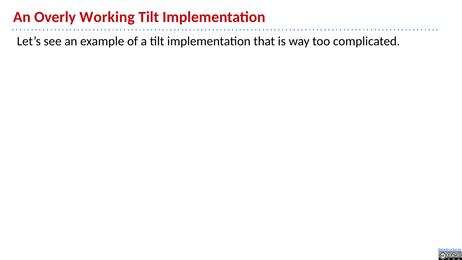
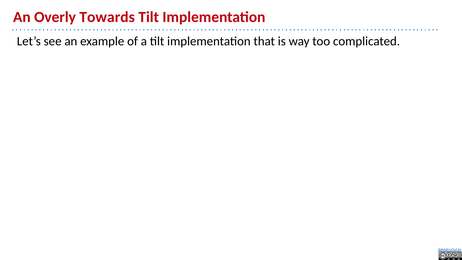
Working: Working -> Towards
